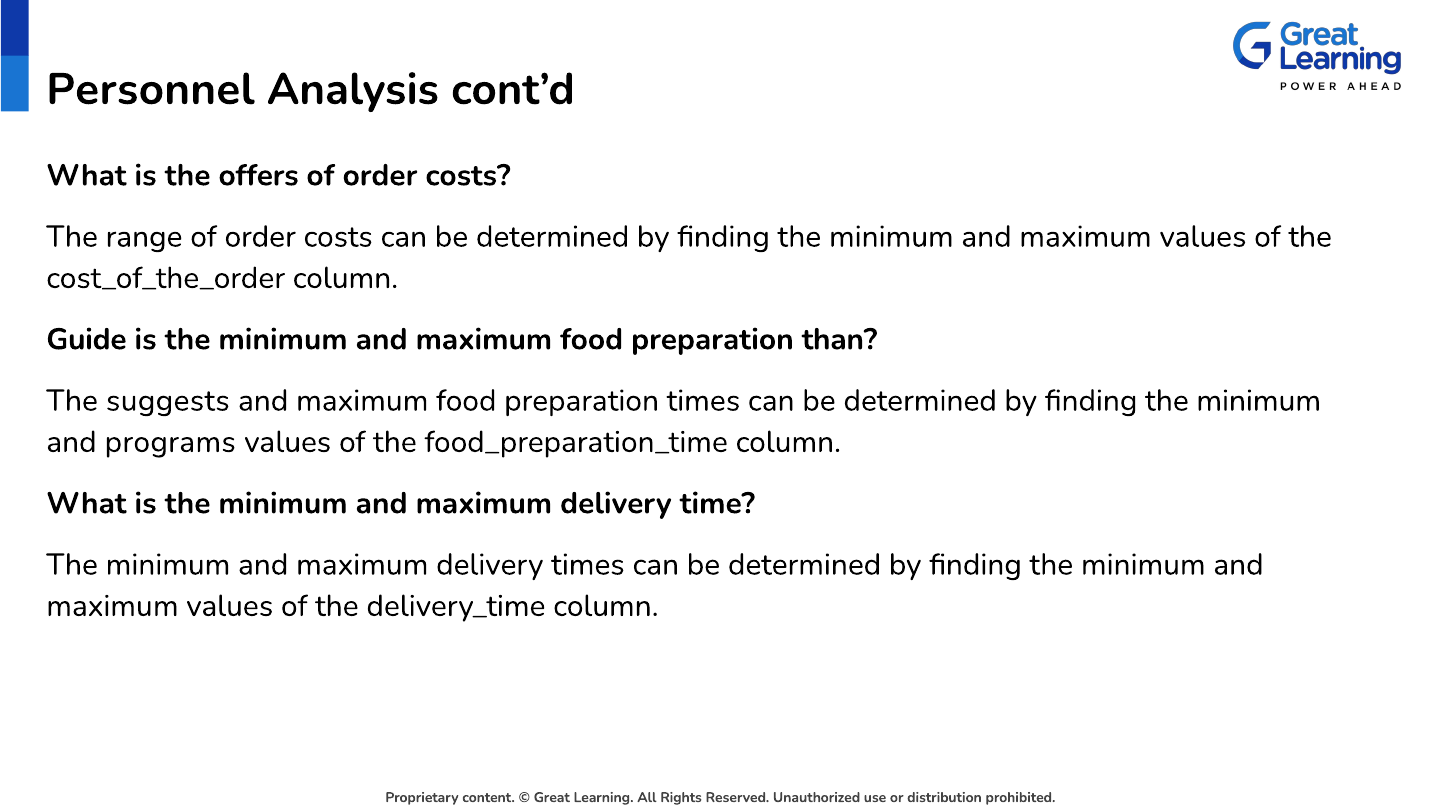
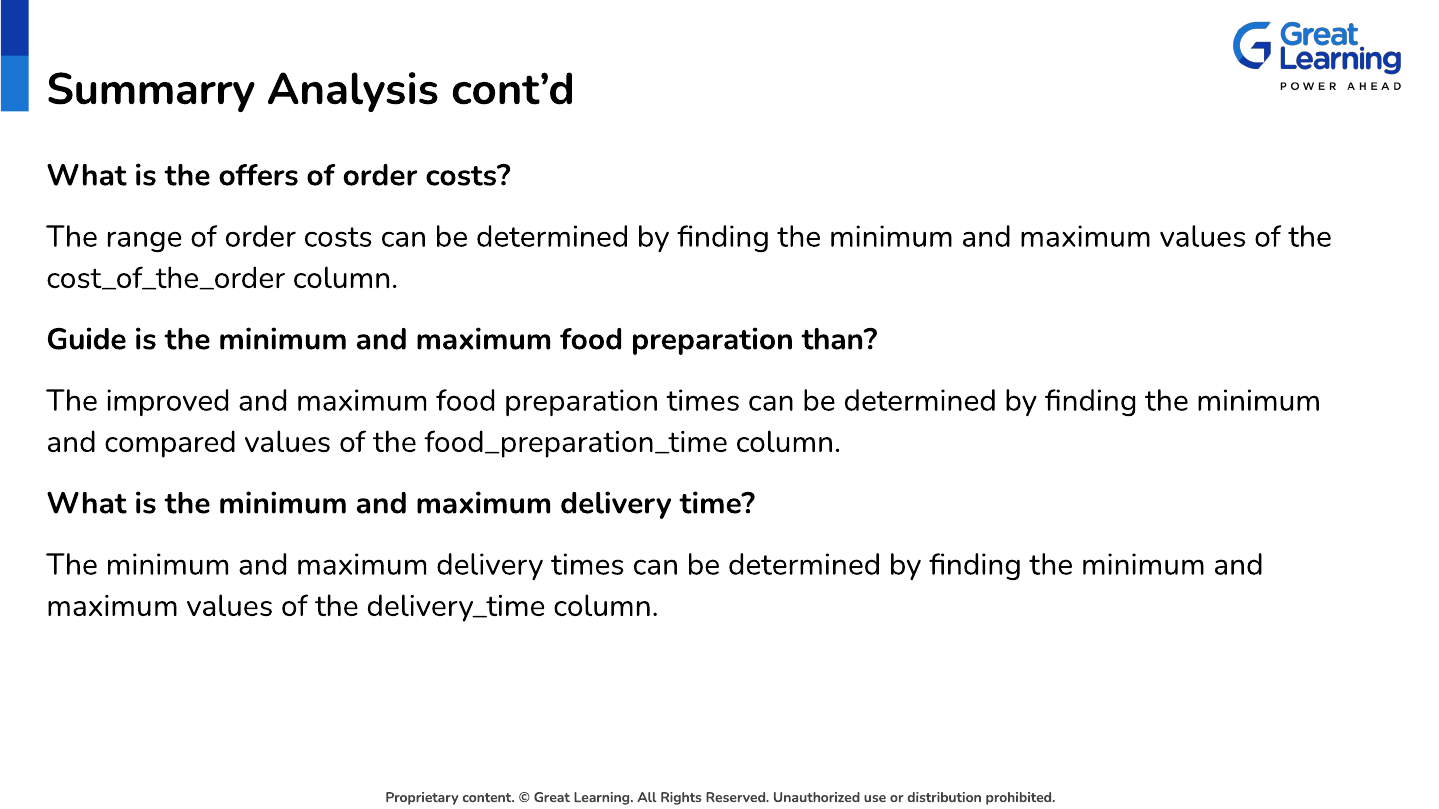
Personnel: Personnel -> Summarry
suggests: suggests -> improved
programs: programs -> compared
